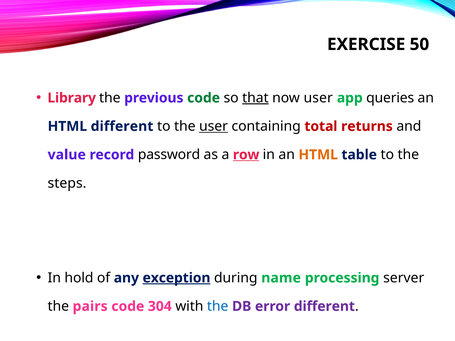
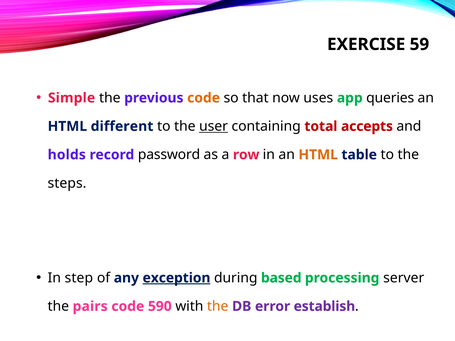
50: 50 -> 59
Library: Library -> Simple
code at (204, 98) colour: green -> orange
that underline: present -> none
now user: user -> uses
returns: returns -> accepts
value: value -> holds
row underline: present -> none
hold: hold -> step
name: name -> based
304: 304 -> 590
the at (218, 307) colour: blue -> orange
error different: different -> establish
